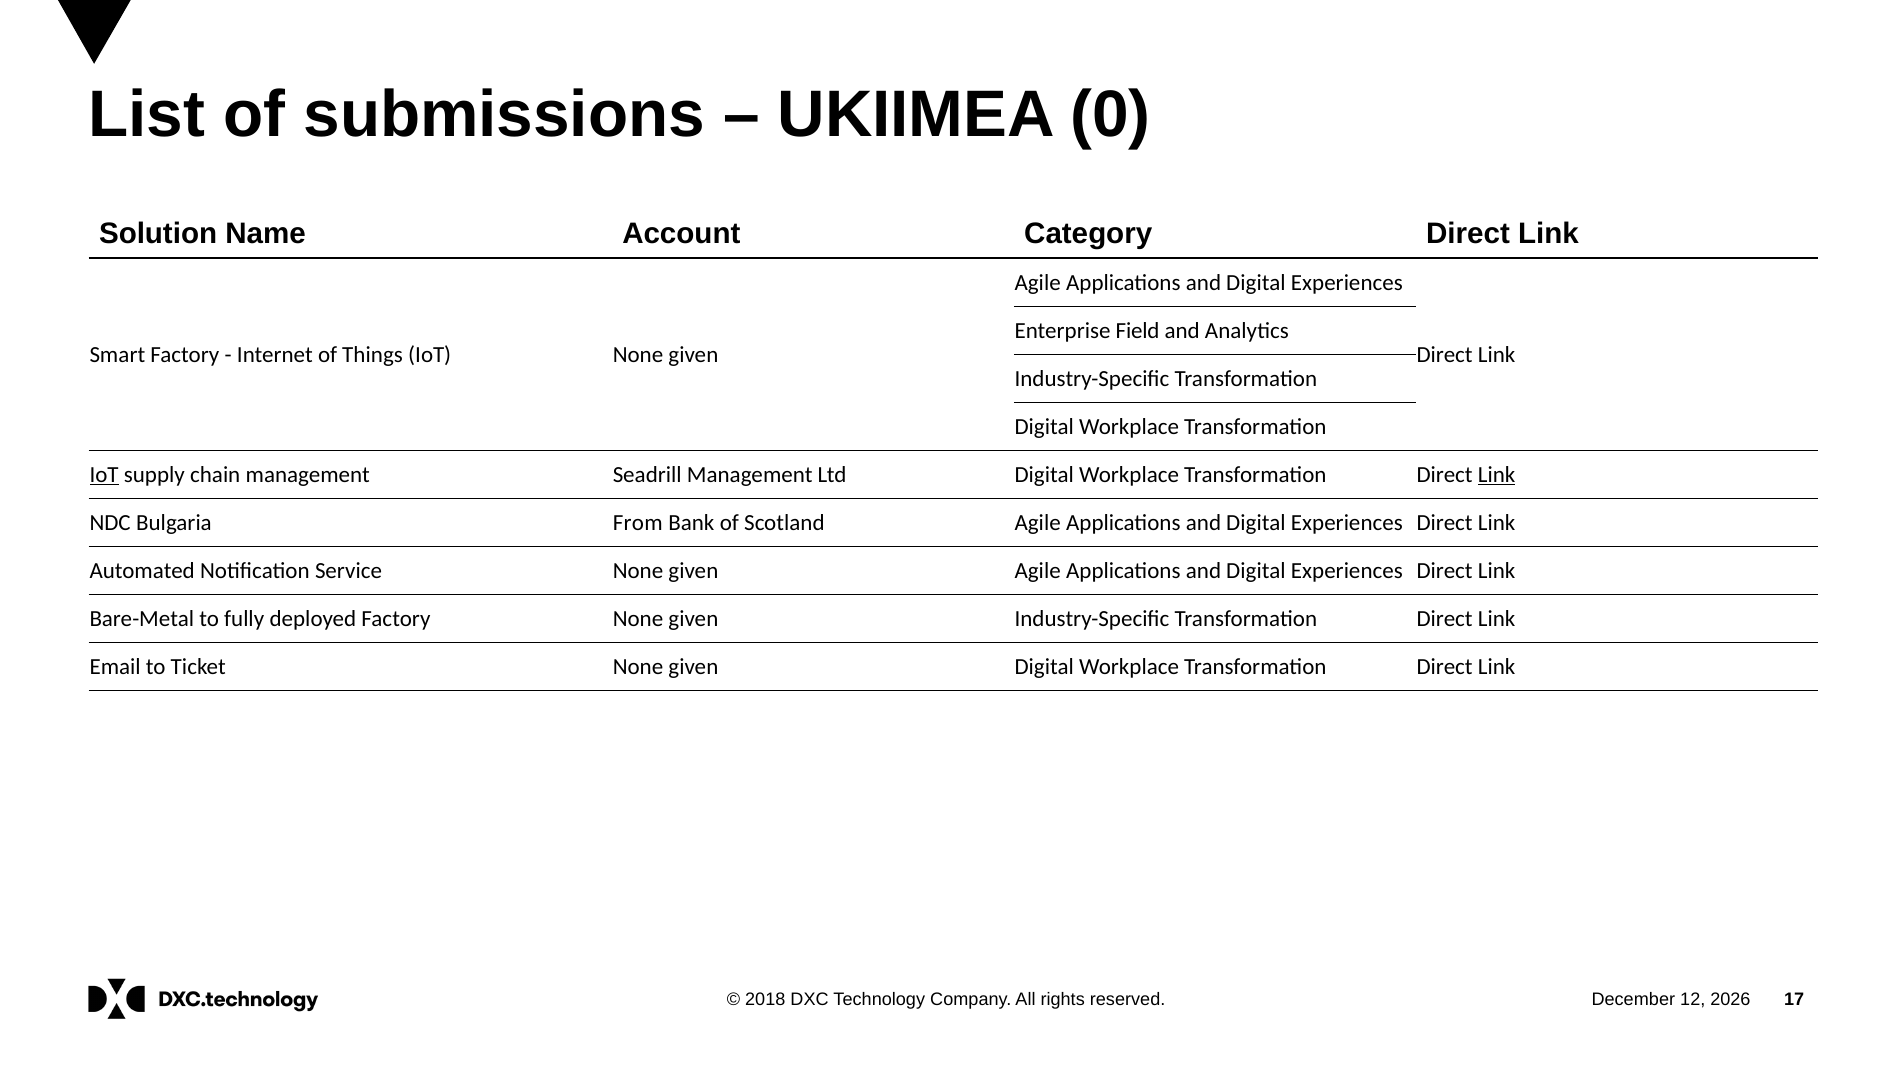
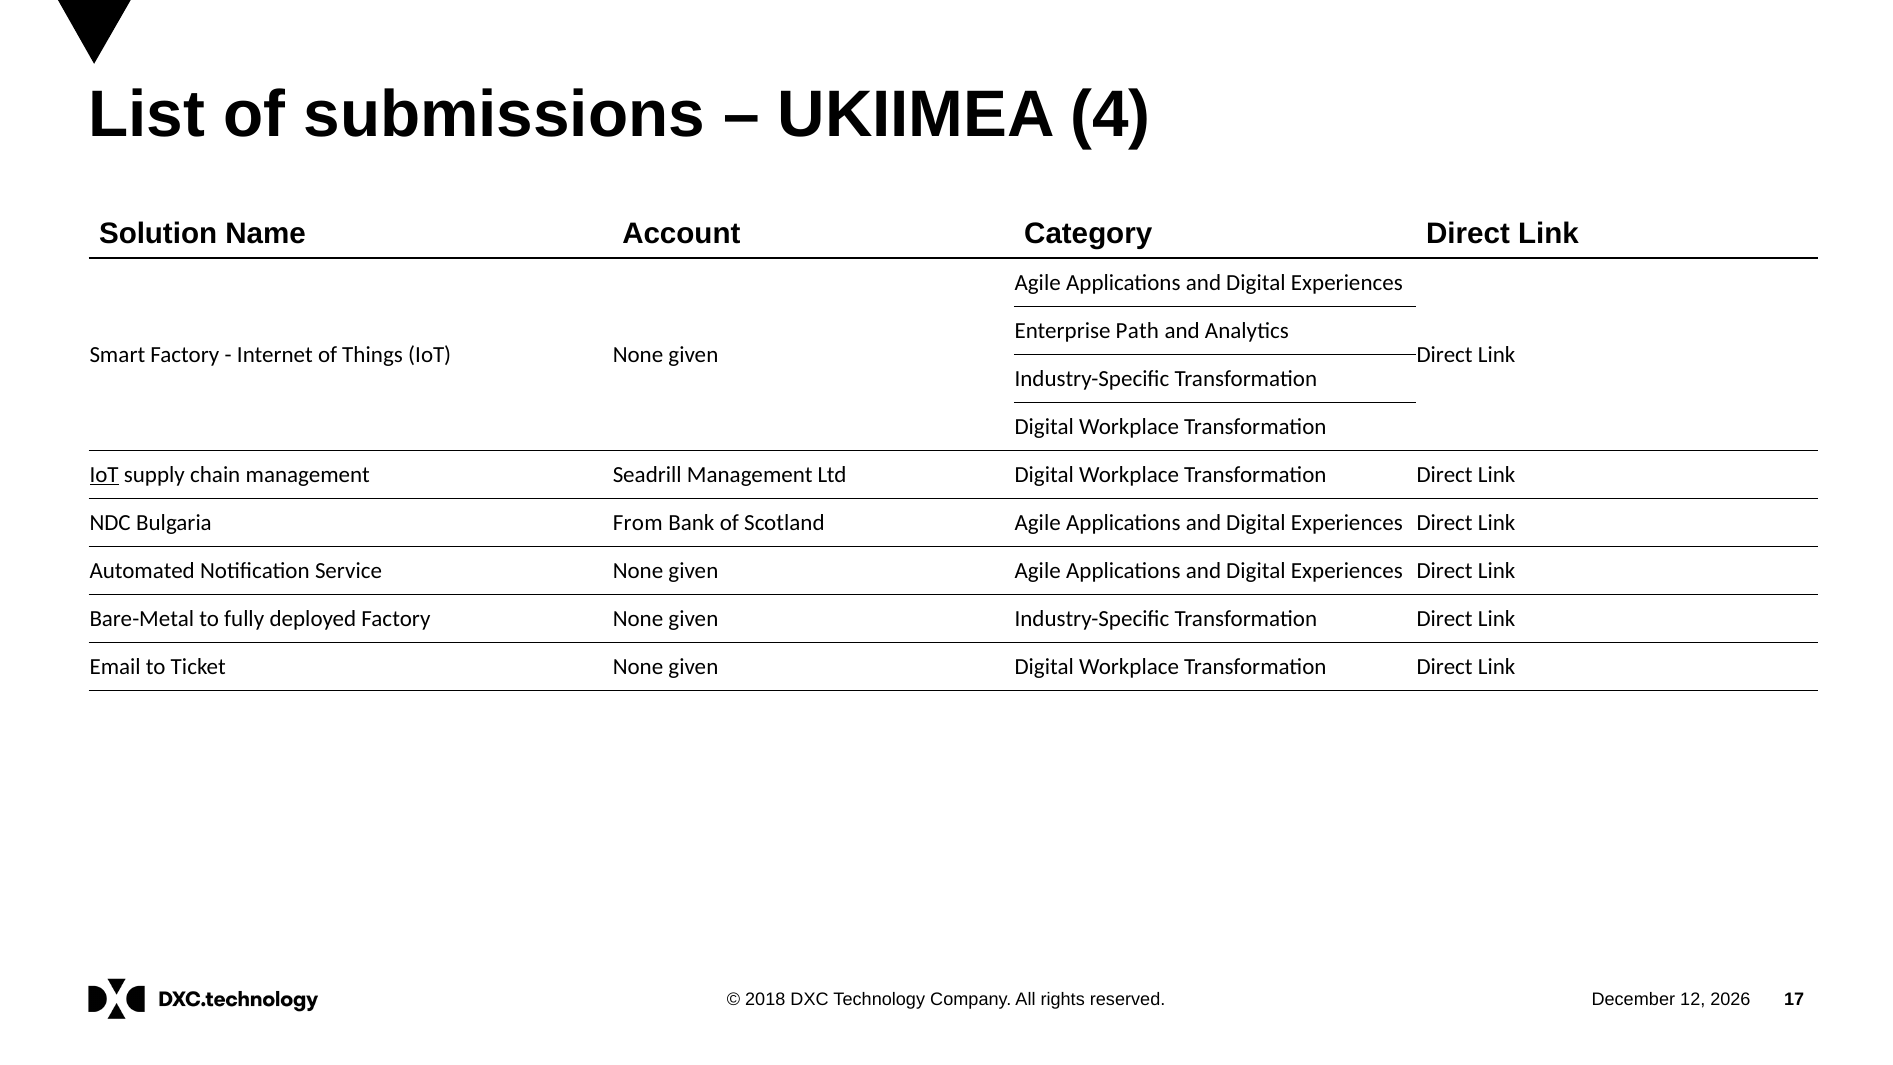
0: 0 -> 4
Field: Field -> Path
Link at (1497, 475) underline: present -> none
